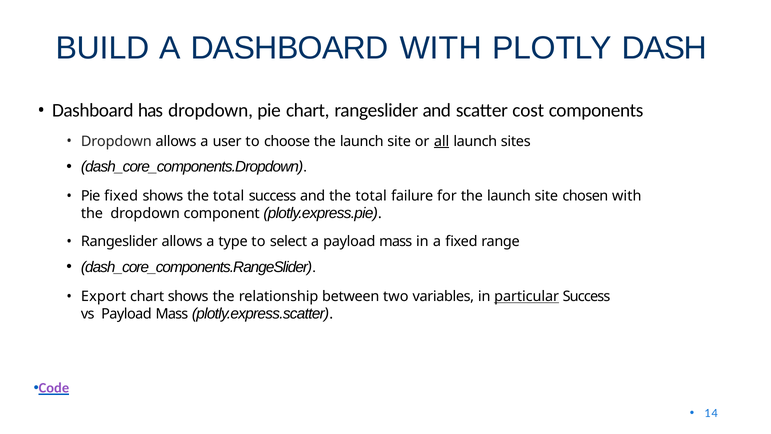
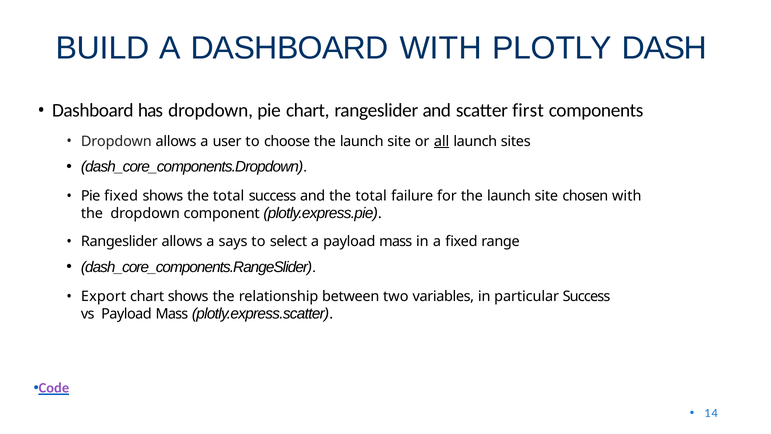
cost: cost -> first
type: type -> says
particular underline: present -> none
